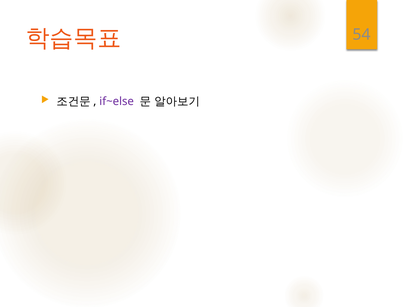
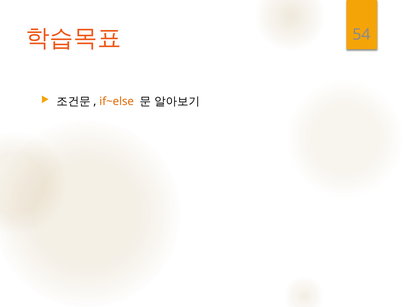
if~else colour: purple -> orange
